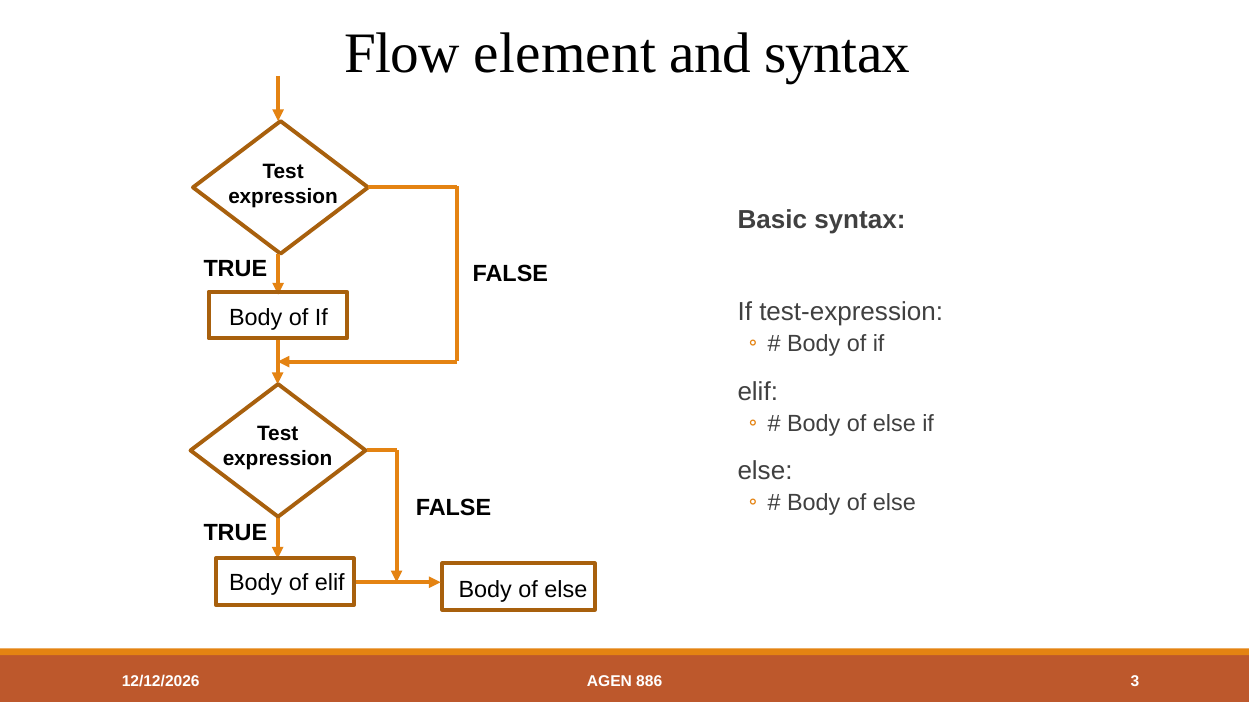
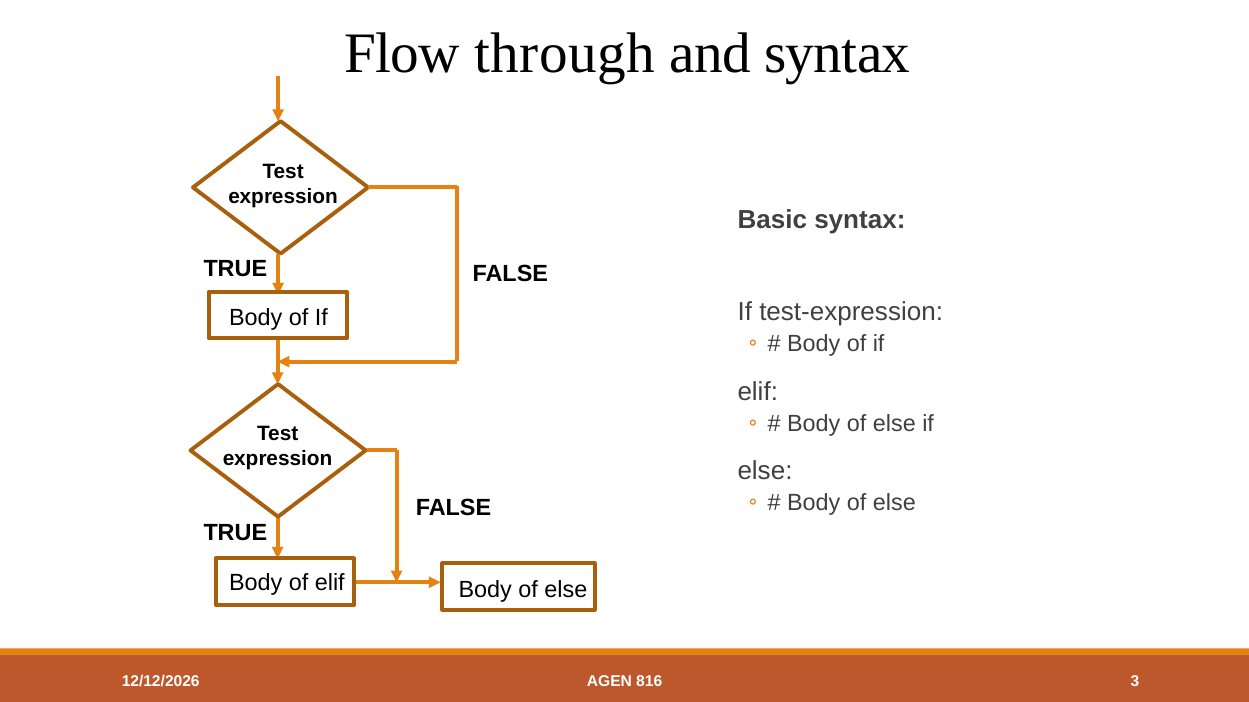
element: element -> through
886: 886 -> 816
